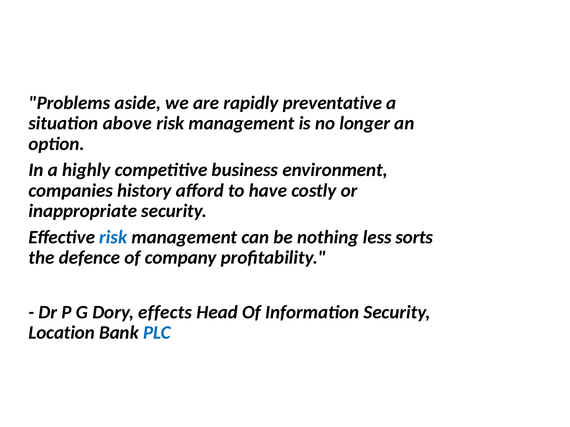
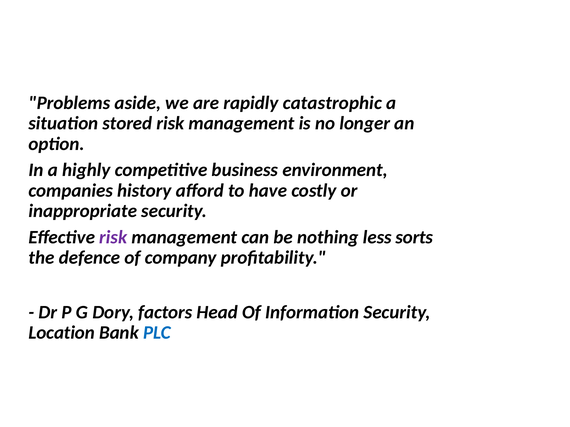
preventative: preventative -> catastrophic
above: above -> stored
risk at (113, 237) colour: blue -> purple
effects: effects -> factors
